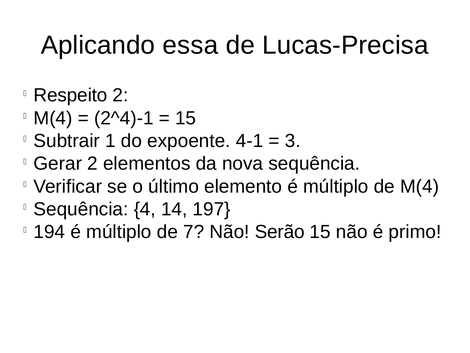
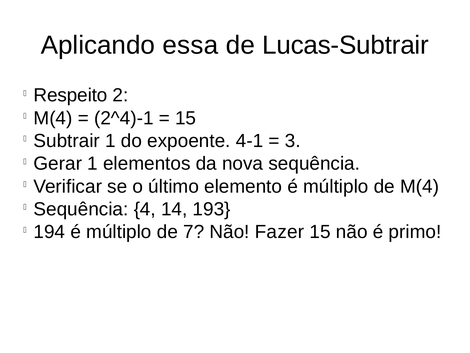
Lucas-Precisa: Lucas-Precisa -> Lucas-Subtrair
Gerar 2: 2 -> 1
197: 197 -> 193
Serão: Serão -> Fazer
